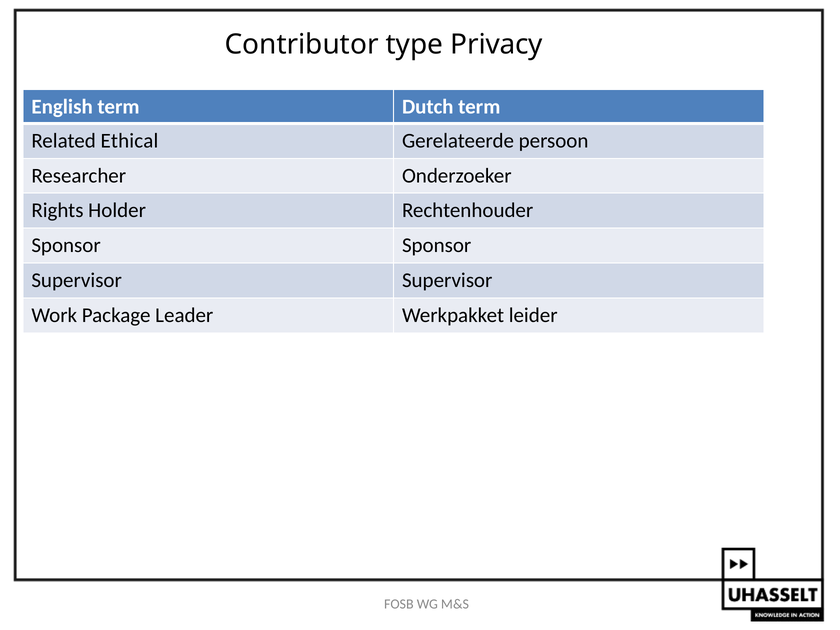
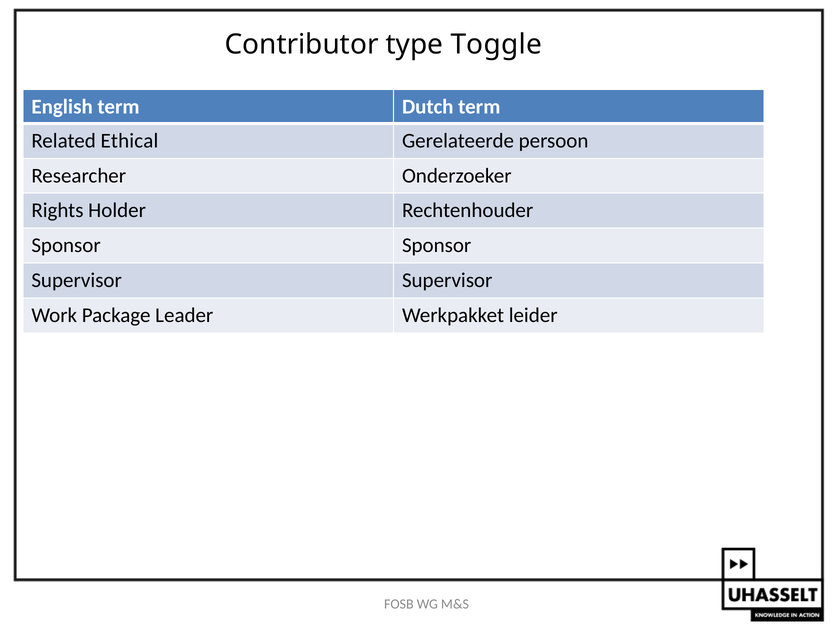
Privacy: Privacy -> Toggle
